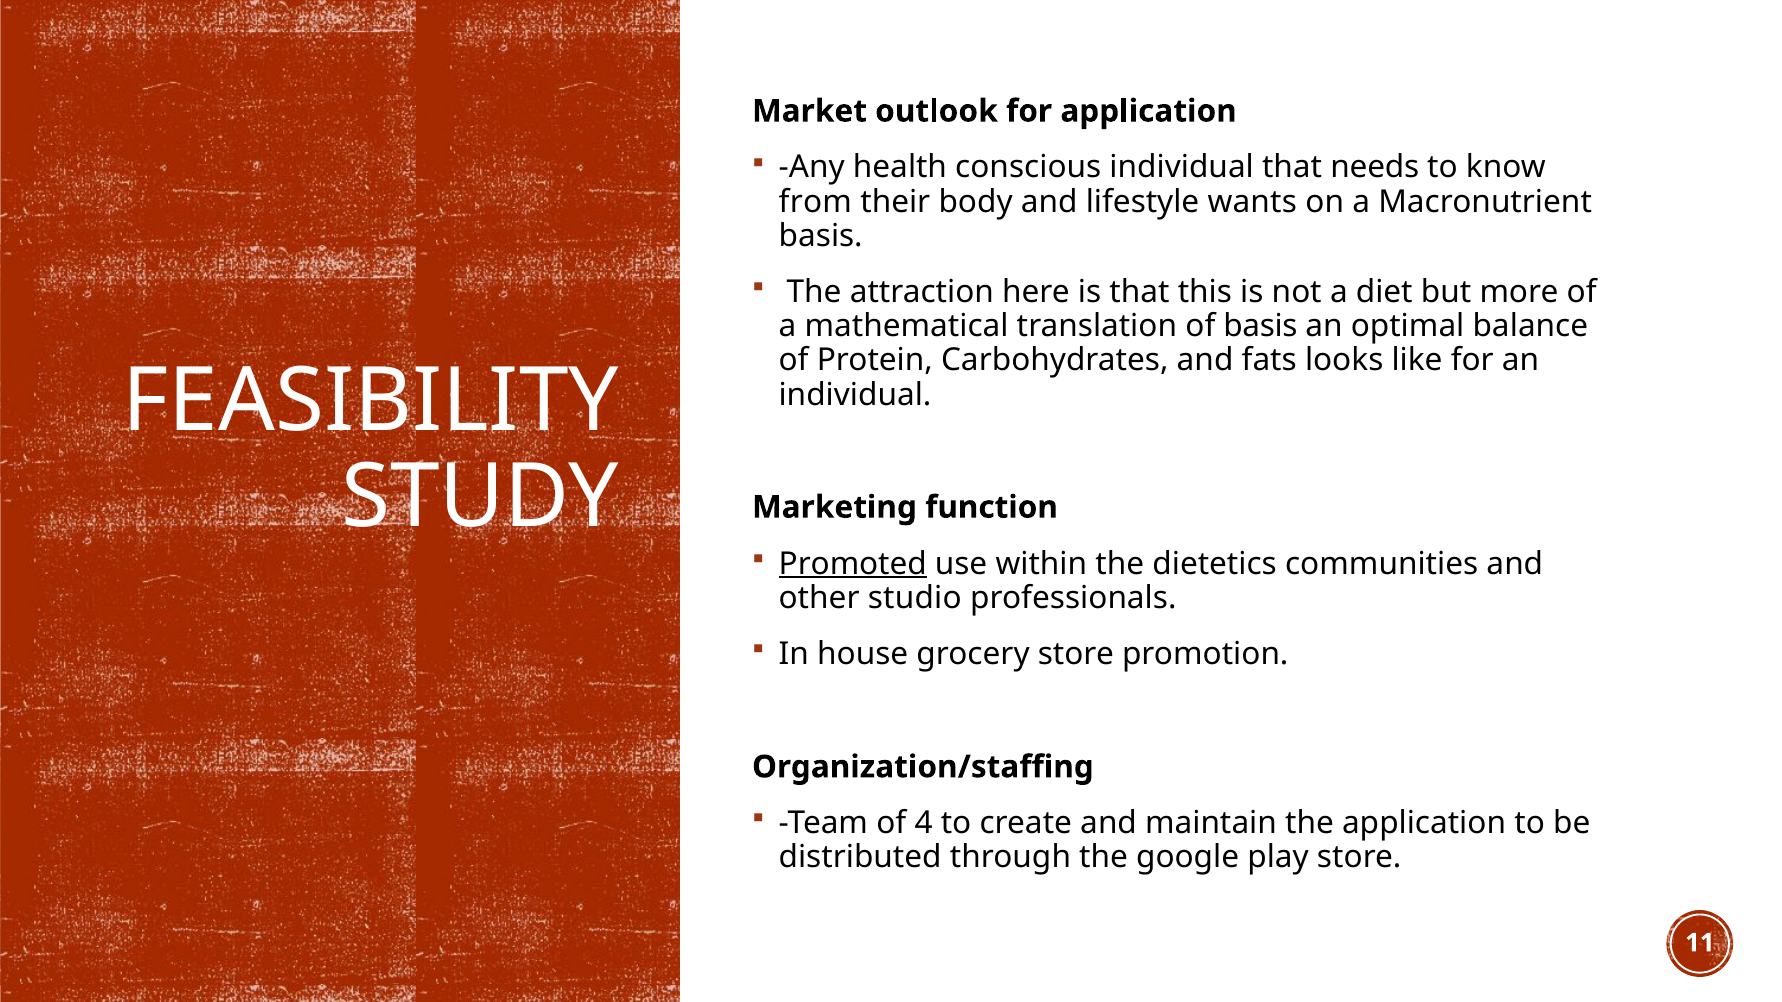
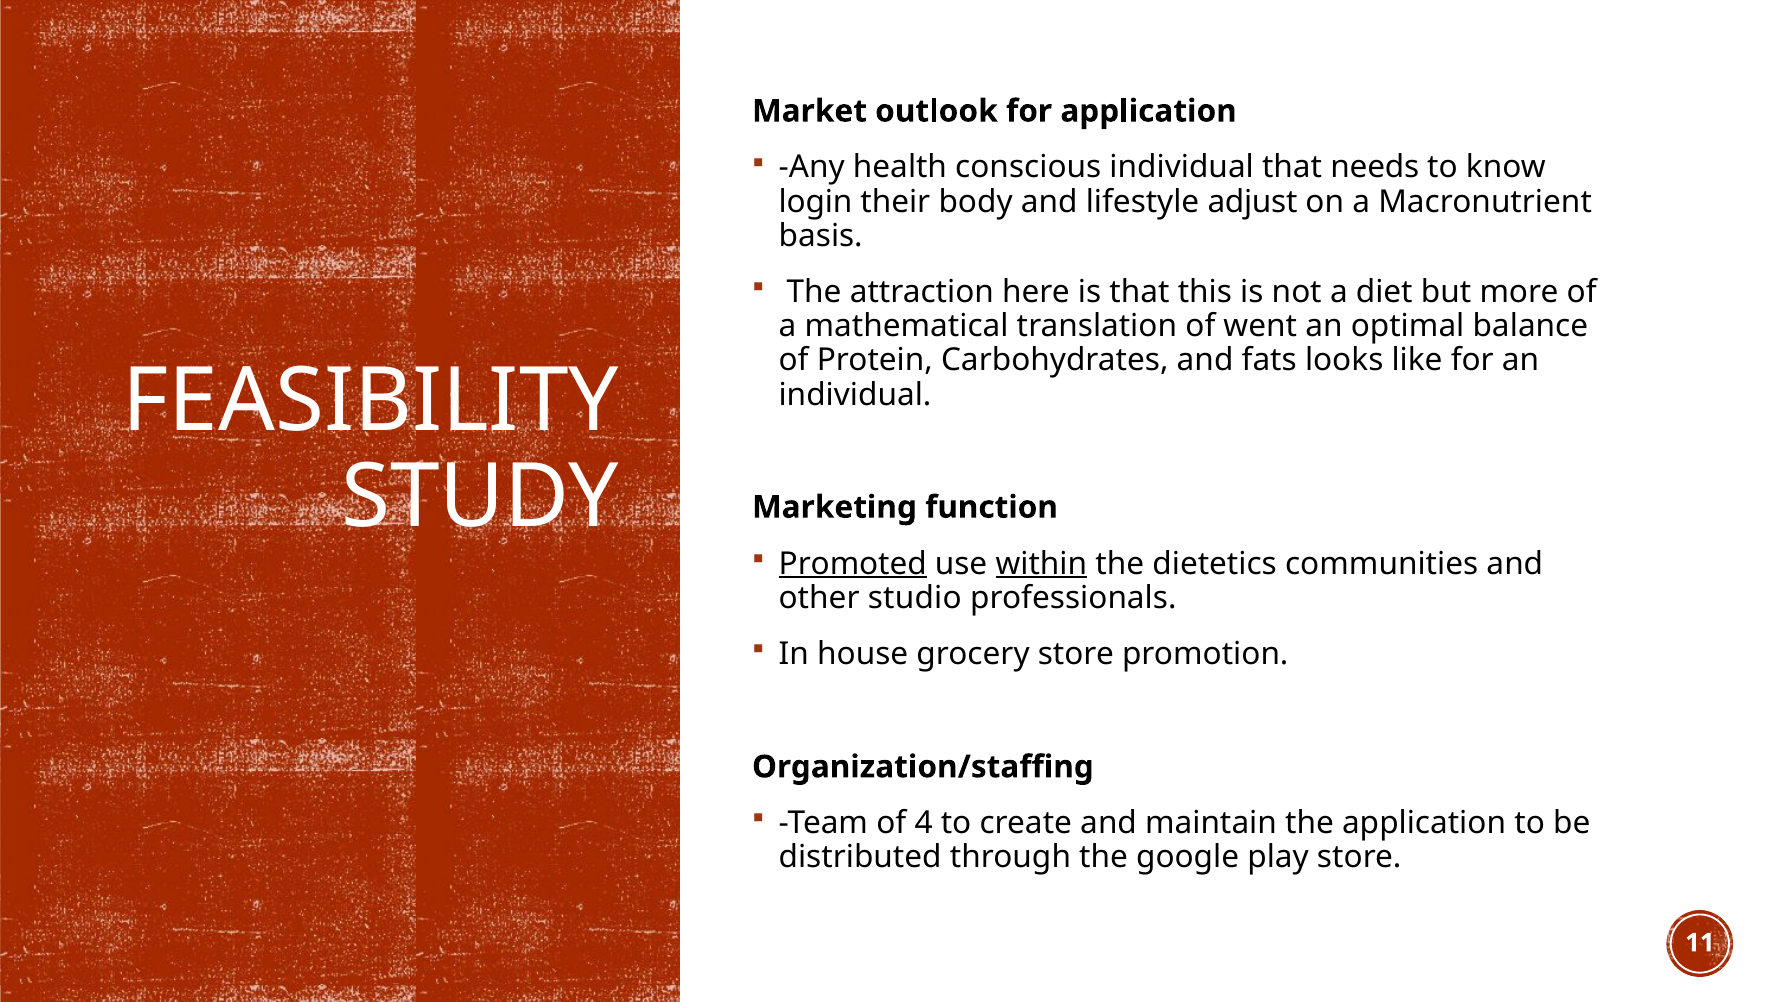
from: from -> login
wants: wants -> adjust
of basis: basis -> went
within underline: none -> present
